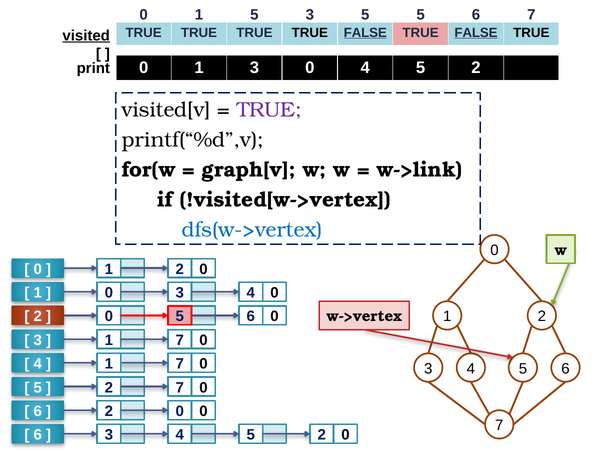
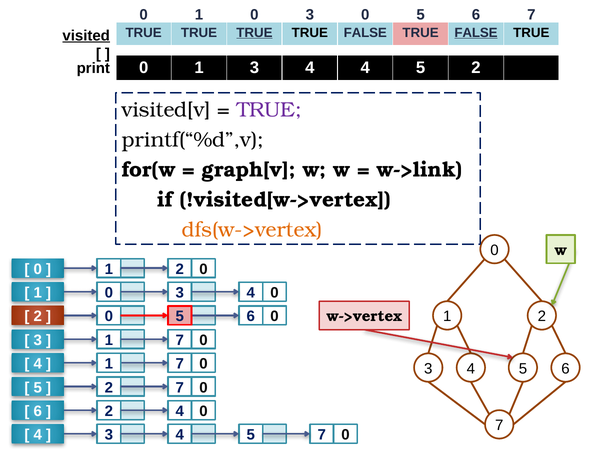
1 5: 5 -> 0
5 at (365, 15): 5 -> 0
TRUE at (254, 33) underline: none -> present
FALSE at (365, 33) underline: present -> none
1 3 0: 0 -> 4
dfs(w->vertex colour: blue -> orange
0 at (180, 411): 0 -> 4
6 at (38, 435): 6 -> 4
2 at (322, 435): 2 -> 7
